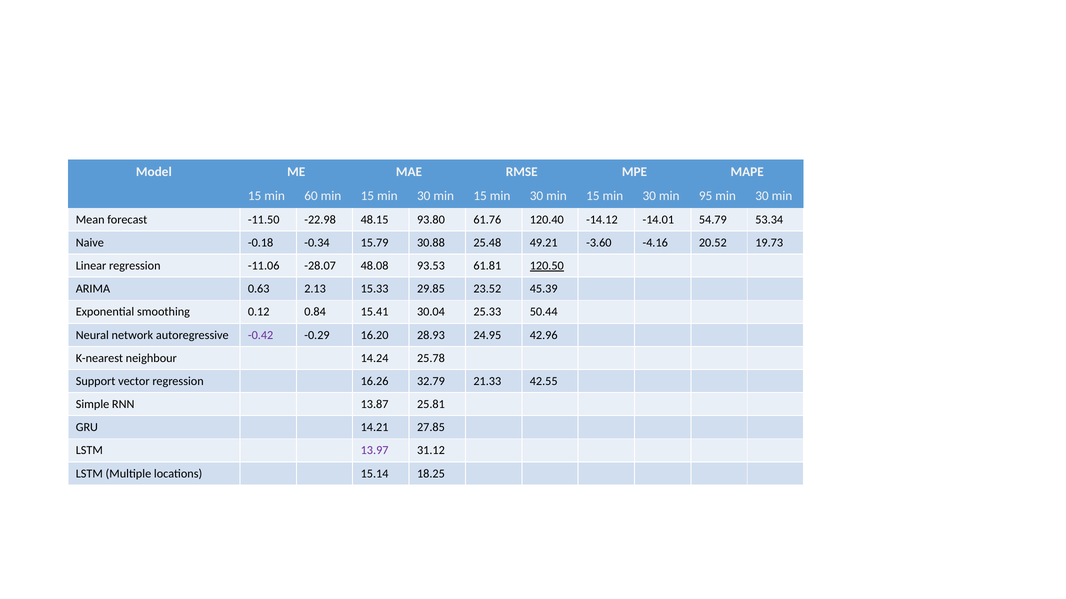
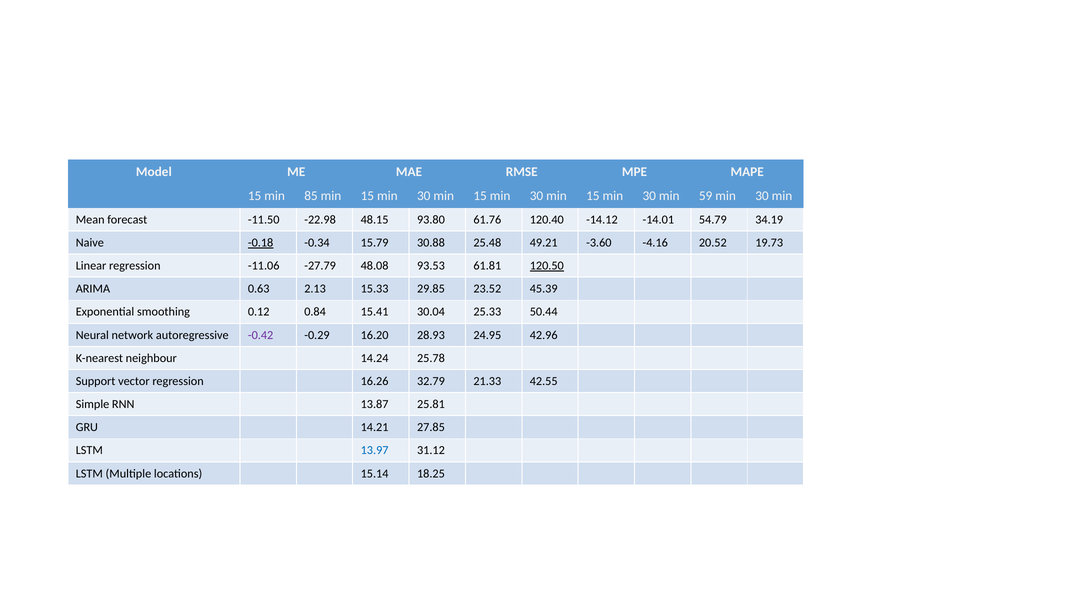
60: 60 -> 85
95: 95 -> 59
53.34: 53.34 -> 34.19
-0.18 underline: none -> present
-28.07: -28.07 -> -27.79
13.97 colour: purple -> blue
